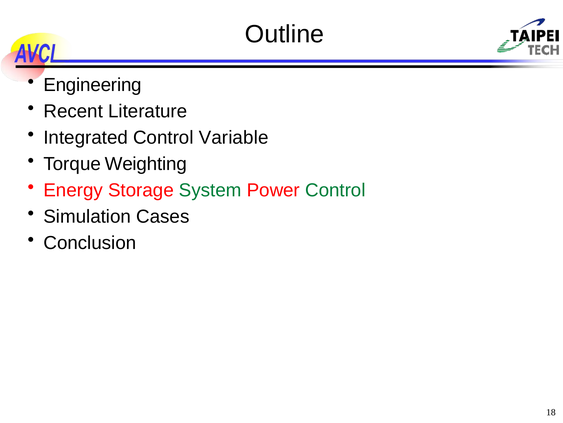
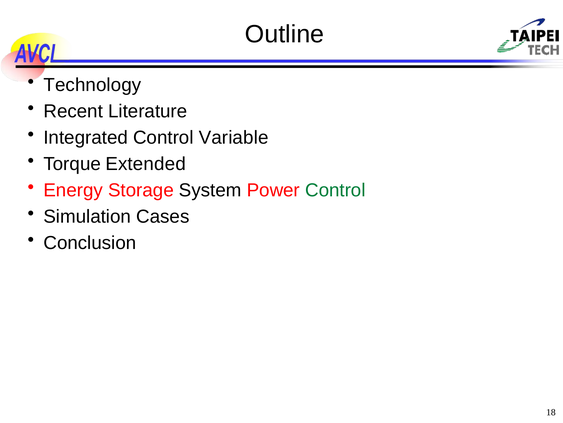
Engineering: Engineering -> Technology
Weighting: Weighting -> Extended
System colour: green -> black
